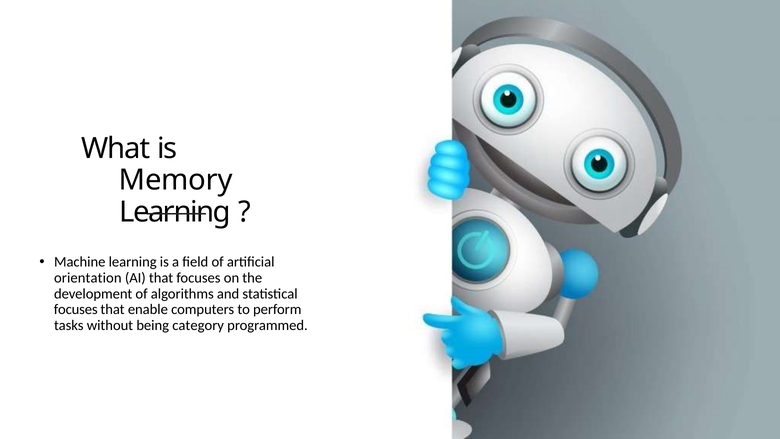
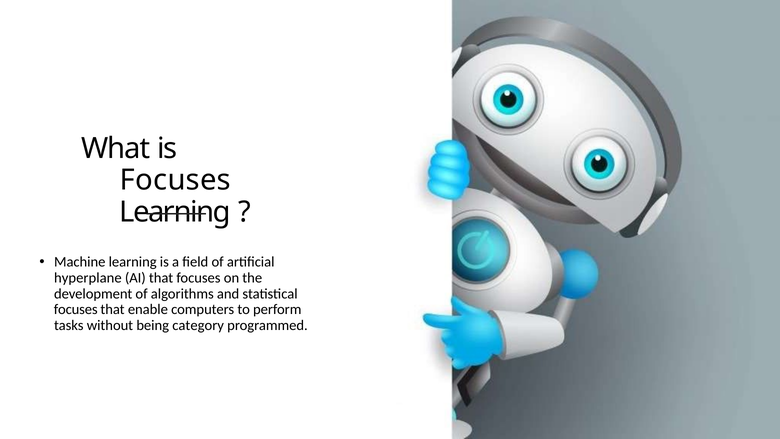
Memory at (176, 180): Memory -> Focuses
orientation: orientation -> hyperplane
